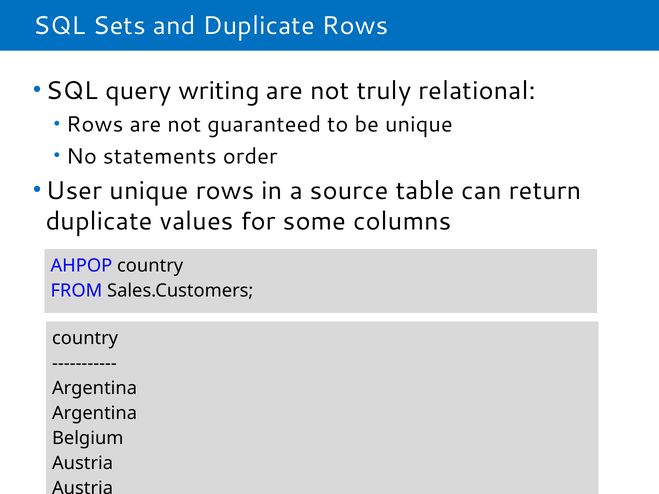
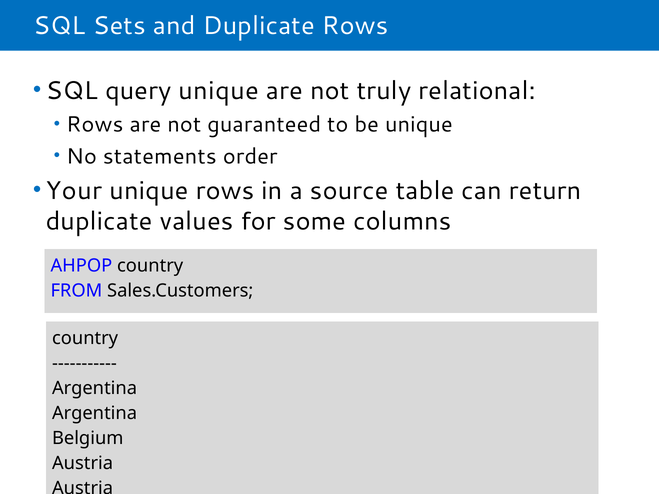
query writing: writing -> unique
User: User -> Your
